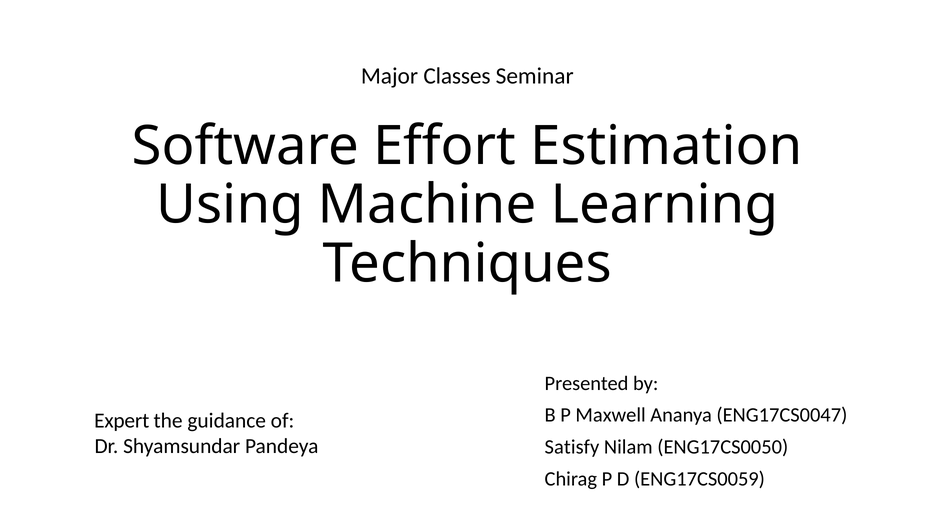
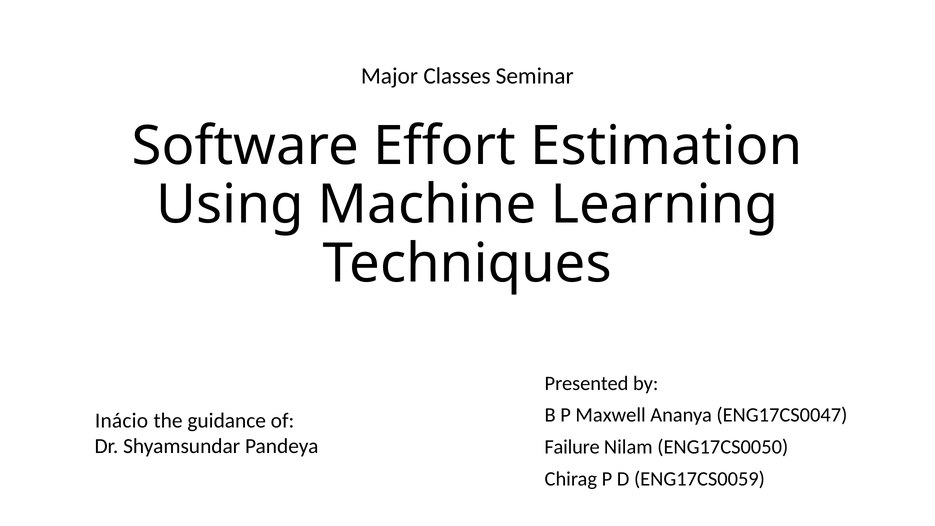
Expert: Expert -> Inácio
Satisfy: Satisfy -> Failure
